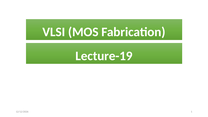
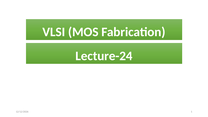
Lecture-19: Lecture-19 -> Lecture-24
